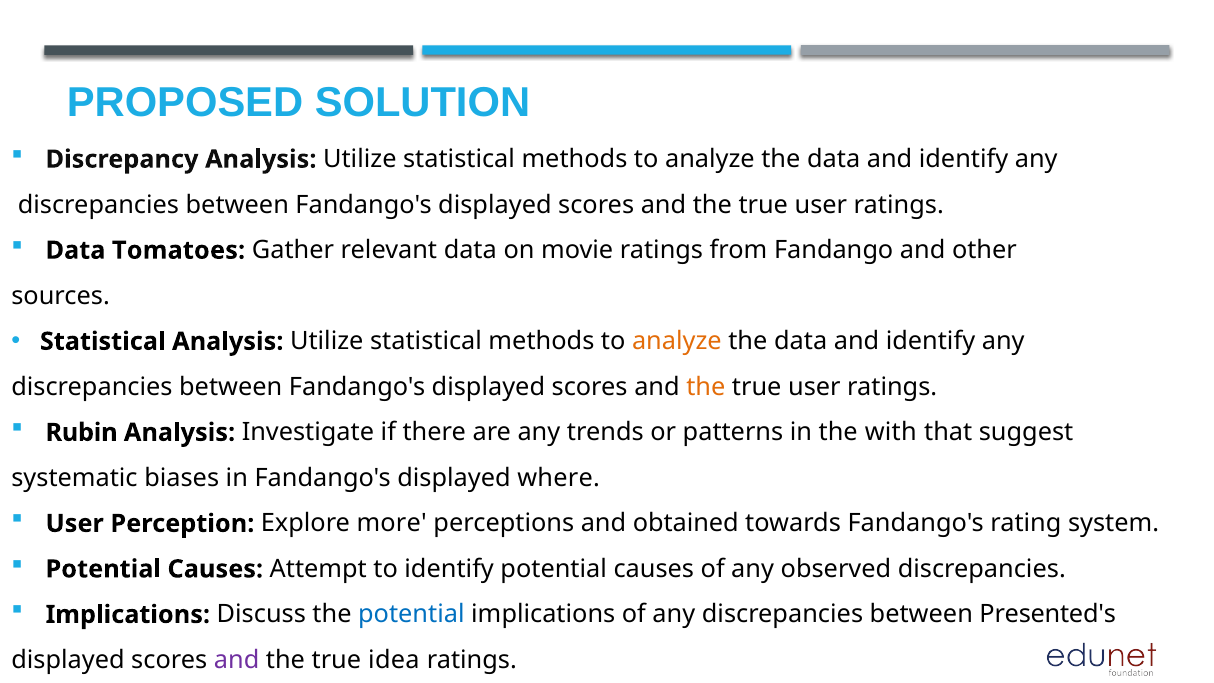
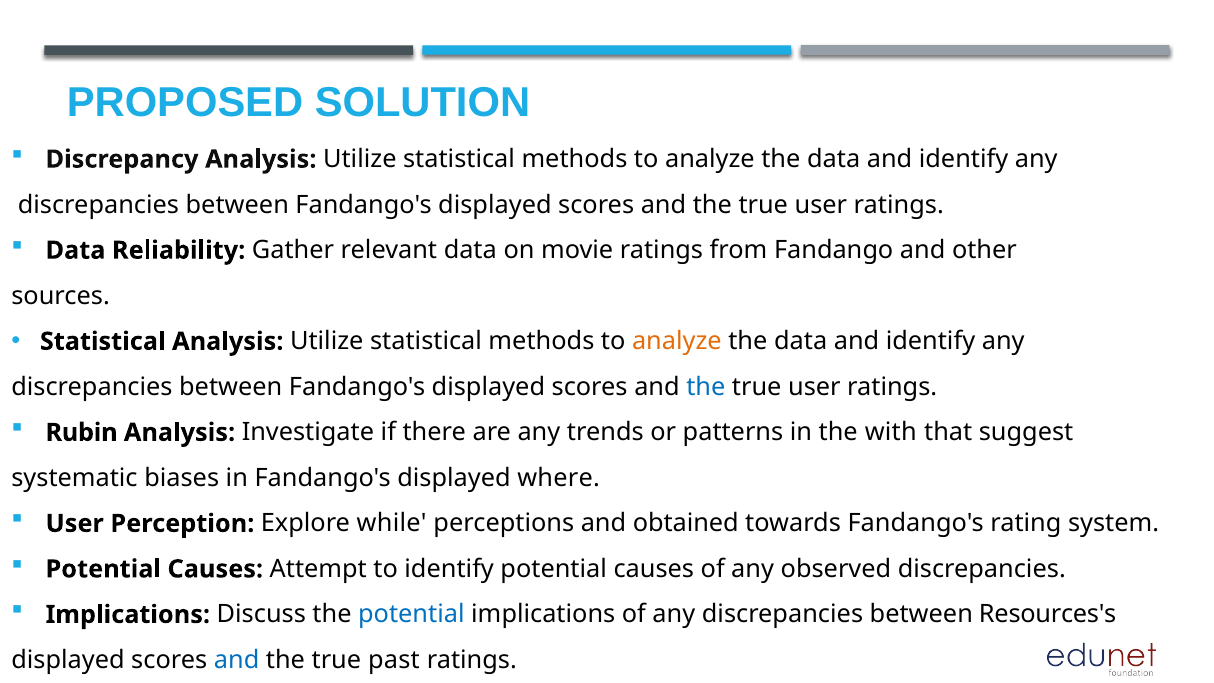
Tomatoes: Tomatoes -> Reliability
the at (706, 387) colour: orange -> blue
more: more -> while
Presented's: Presented's -> Resources's
and at (237, 660) colour: purple -> blue
idea: idea -> past
